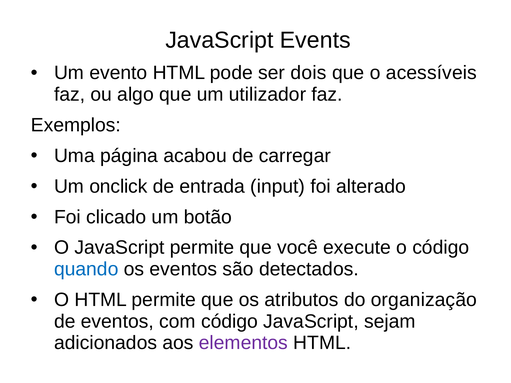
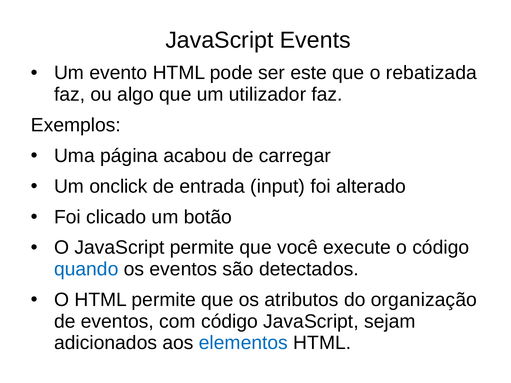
dois: dois -> este
acessíveis: acessíveis -> rebatizada
elementos colour: purple -> blue
